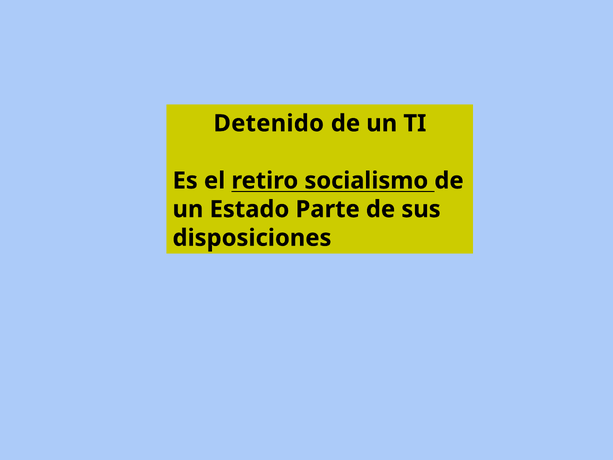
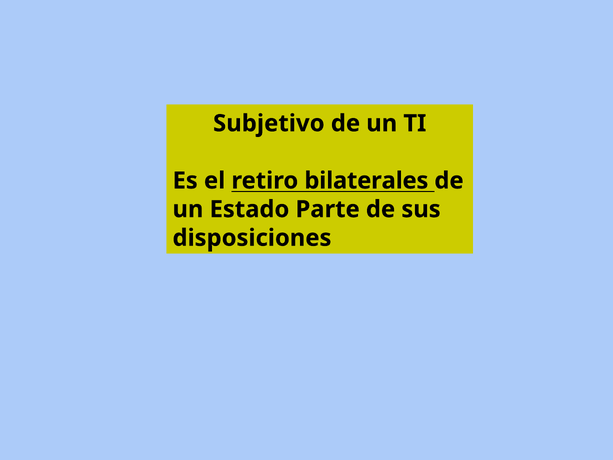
Detenido: Detenido -> Subjetivo
socialismo: socialismo -> bilaterales
